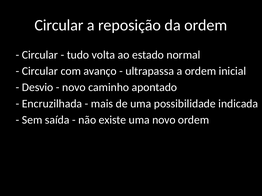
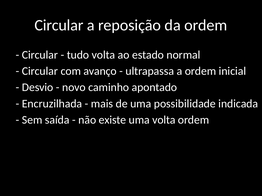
uma novo: novo -> volta
